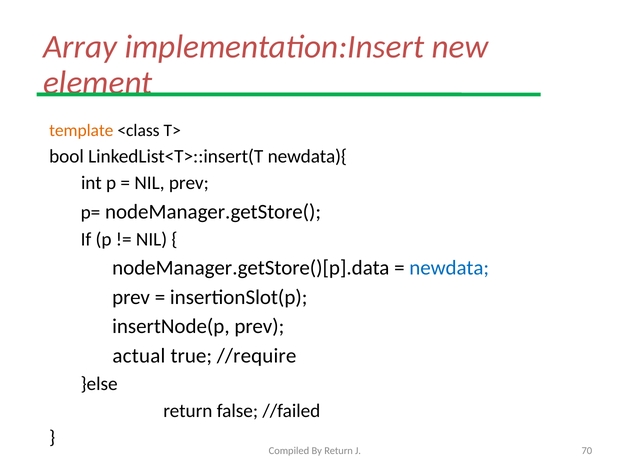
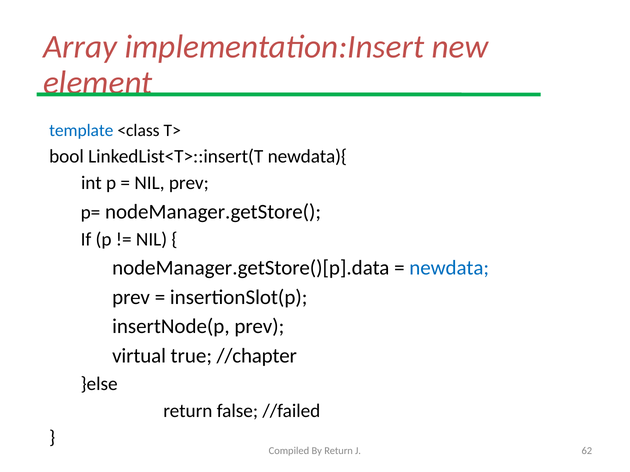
template colour: orange -> blue
actual: actual -> virtual
//require: //require -> //chapter
70: 70 -> 62
